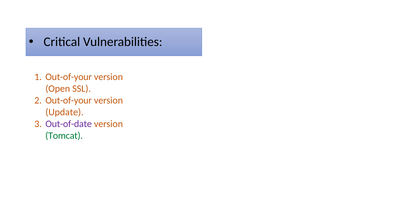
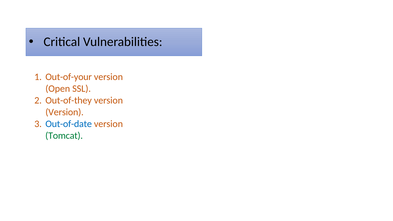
Out-of-your at (69, 100): Out-of-your -> Out-of-they
Update at (64, 112): Update -> Version
Out-of-date colour: purple -> blue
